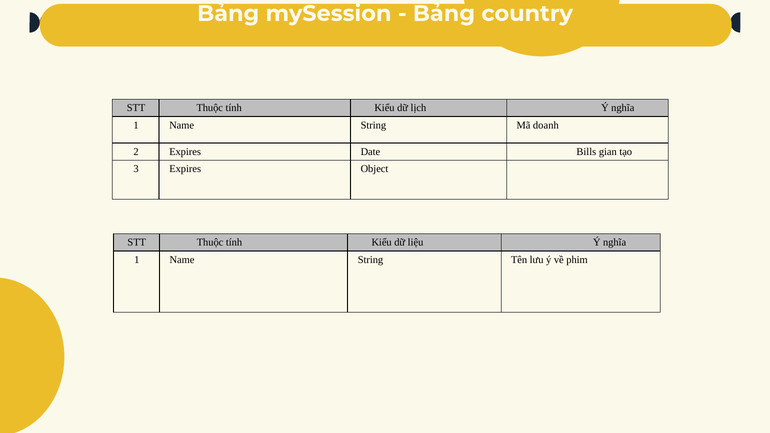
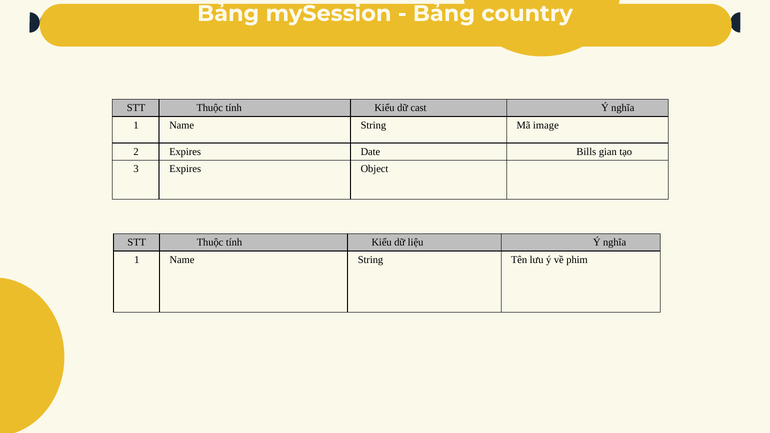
lịch: lịch -> cast
doanh: doanh -> image
